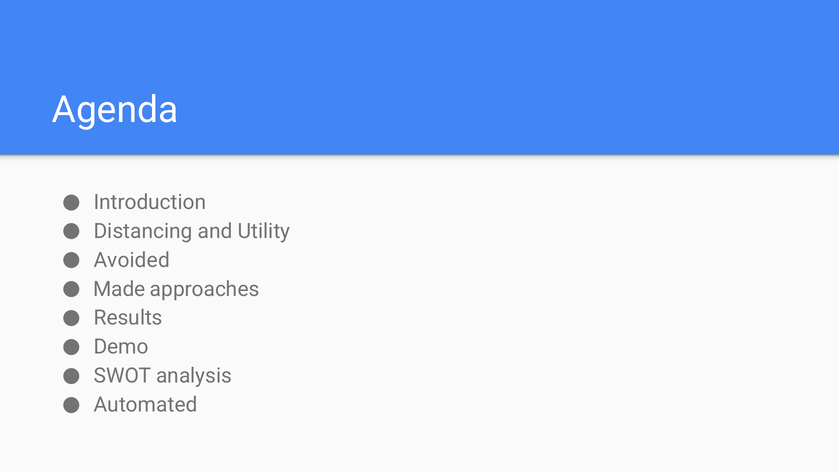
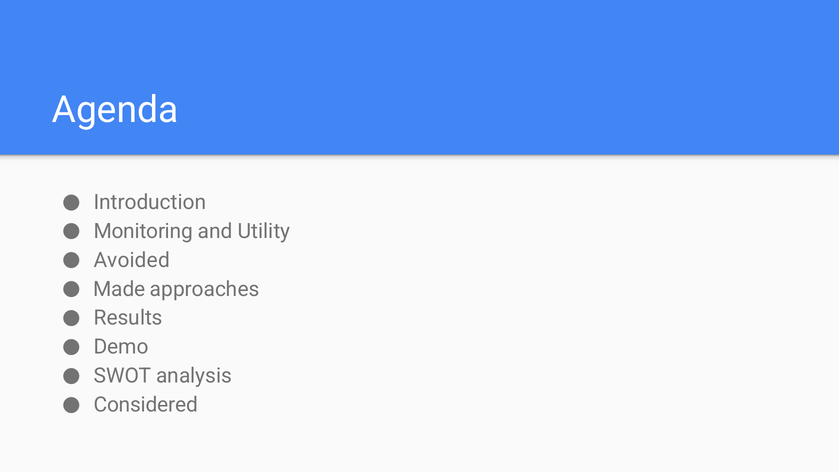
Distancing: Distancing -> Monitoring
Automated: Automated -> Considered
